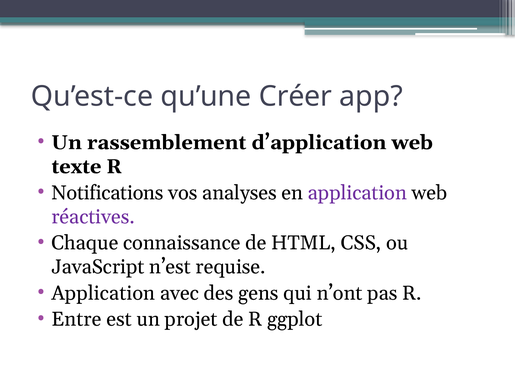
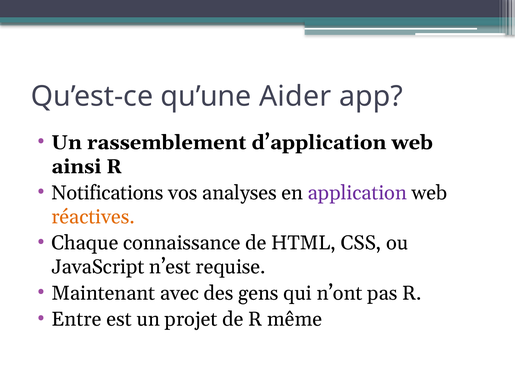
Créer: Créer -> Aider
texte: texte -> ainsi
réactives colour: purple -> orange
Application at (103, 293): Application -> Maintenant
ggplot: ggplot -> même
